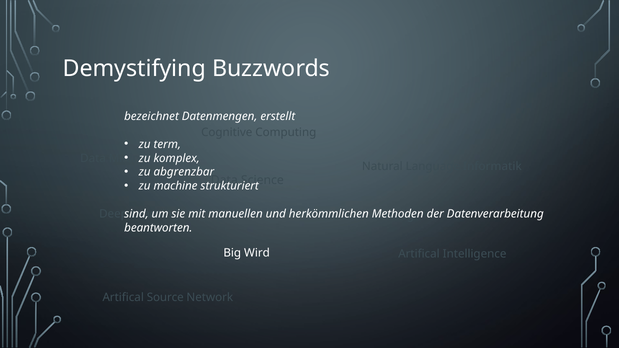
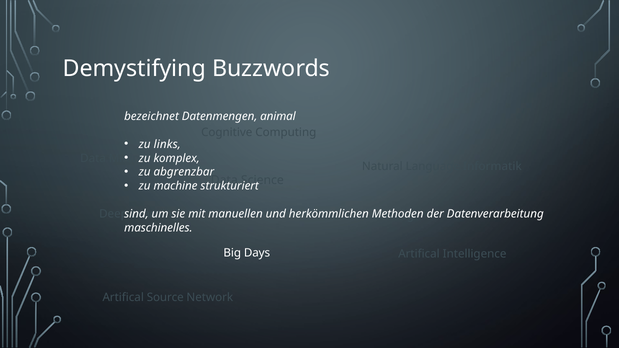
erstellt: erstellt -> animal
term: term -> links
beantworten: beantworten -> maschinelles
Wird: Wird -> Days
